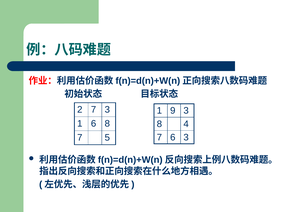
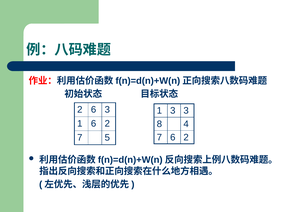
2 7: 7 -> 6
1 9: 9 -> 3
1 6 8: 8 -> 2
7 6 3: 3 -> 2
